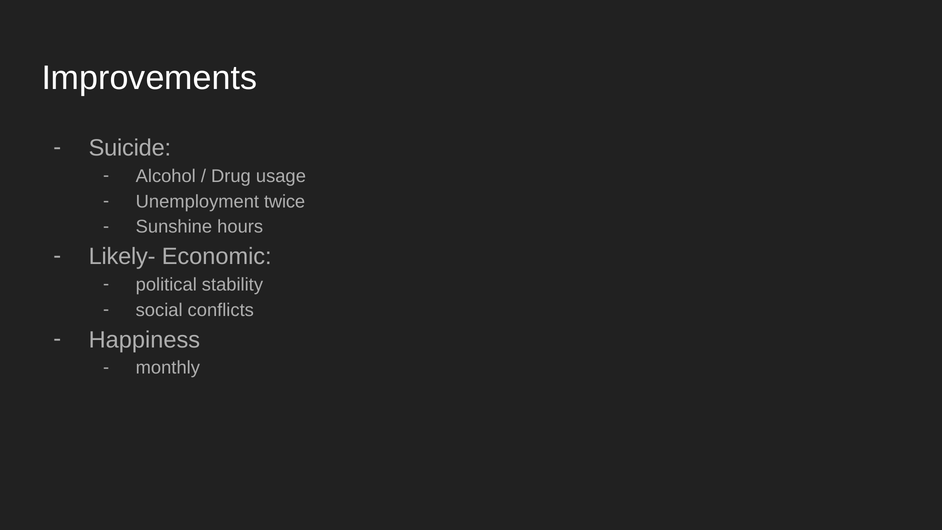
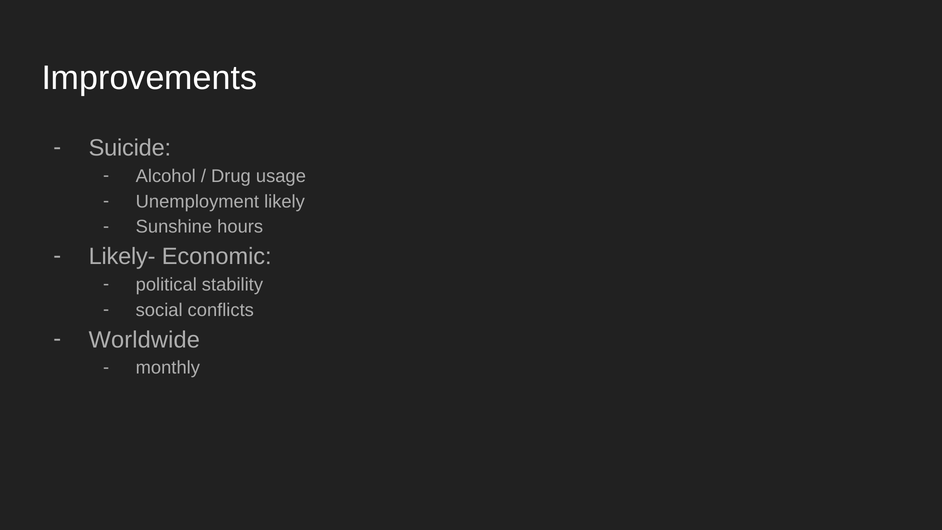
twice: twice -> likely
Happiness: Happiness -> Worldwide
